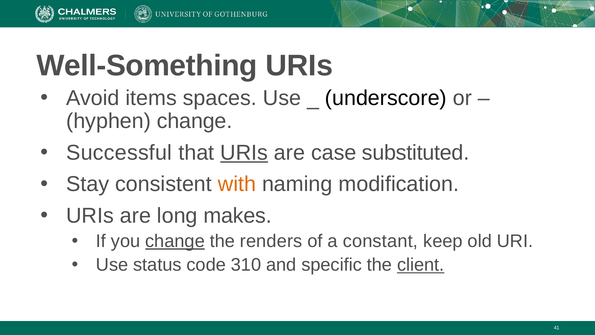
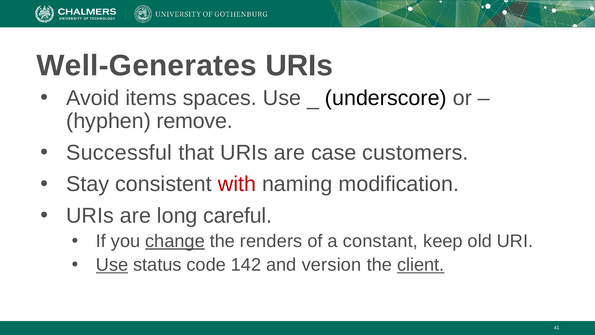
Well-Something: Well-Something -> Well-Generates
hyphen change: change -> remove
URIs at (244, 153) underline: present -> none
substituted: substituted -> customers
with colour: orange -> red
makes: makes -> careful
Use at (112, 265) underline: none -> present
310: 310 -> 142
specific: specific -> version
